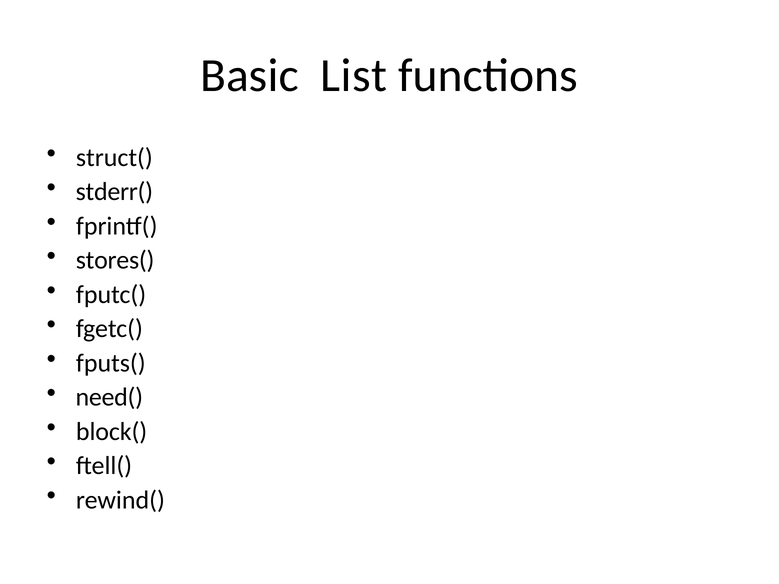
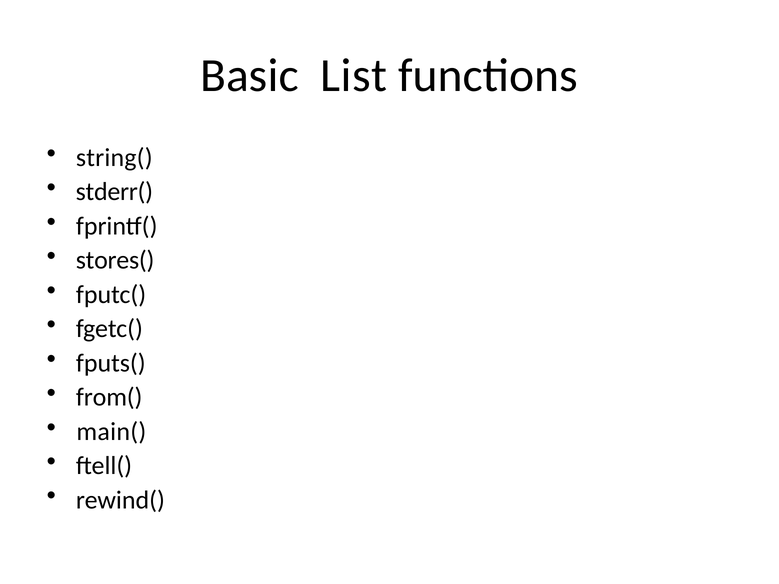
struct(: struct( -> string(
need(: need( -> from(
block(: block( -> main(
